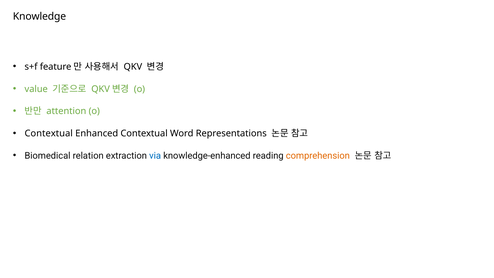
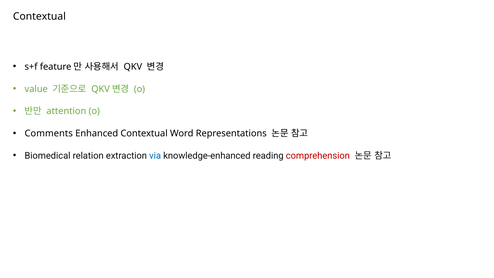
Knowledge at (39, 16): Knowledge -> Contextual
Contextual at (49, 133): Contextual -> Comments
comprehension colour: orange -> red
